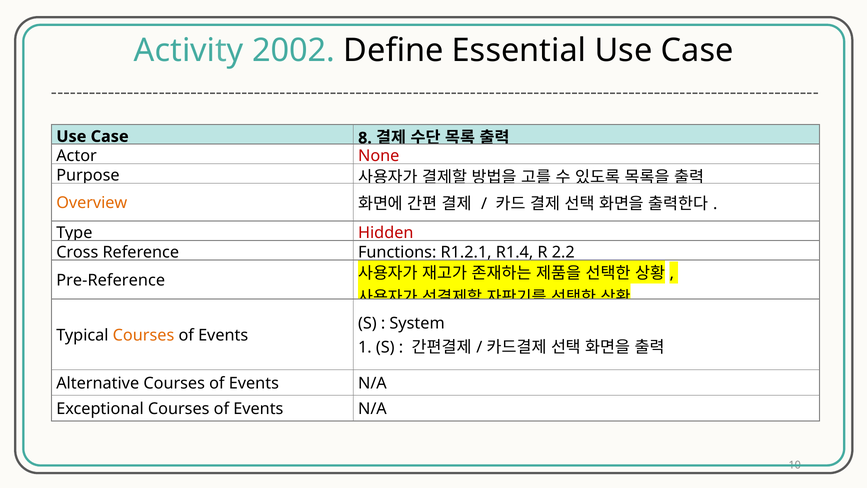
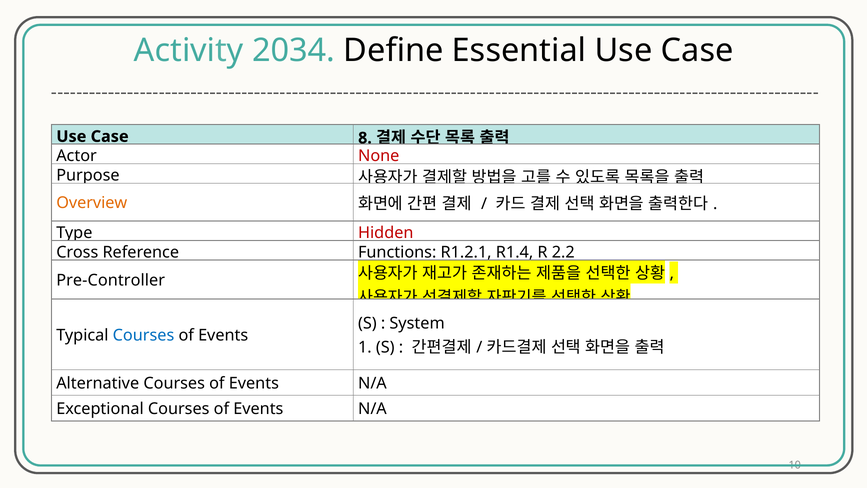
2002: 2002 -> 2034
Pre-Reference: Pre-Reference -> Pre-Controller
Courses at (144, 335) colour: orange -> blue
